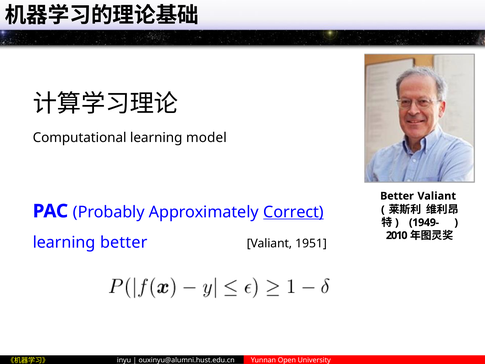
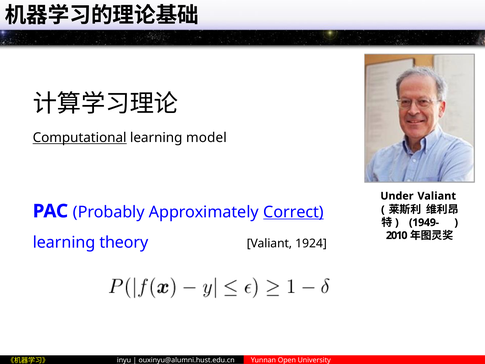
Computational underline: none -> present
Better at (397, 196): Better -> Under
learning better: better -> theory
1951: 1951 -> 1924
